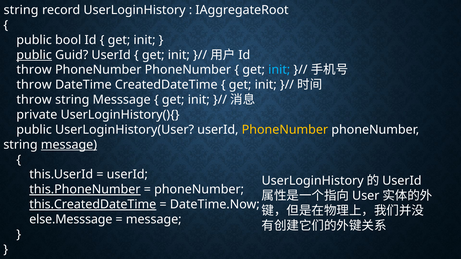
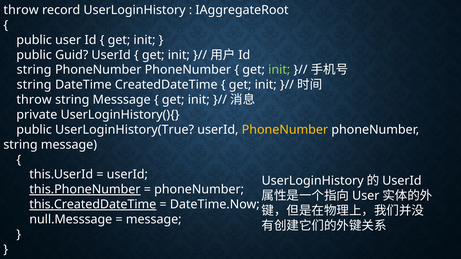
string at (21, 10): string -> throw
public bool: bool -> user
public at (34, 55) underline: present -> none
throw at (34, 70): throw -> string
init at (279, 70) colour: light blue -> light green
throw at (34, 85): throw -> string
UserLoginHistory(User: UserLoginHistory(User -> UserLoginHistory(True
message at (69, 145) underline: present -> none
else.Messsage: else.Messsage -> null.Messsage
